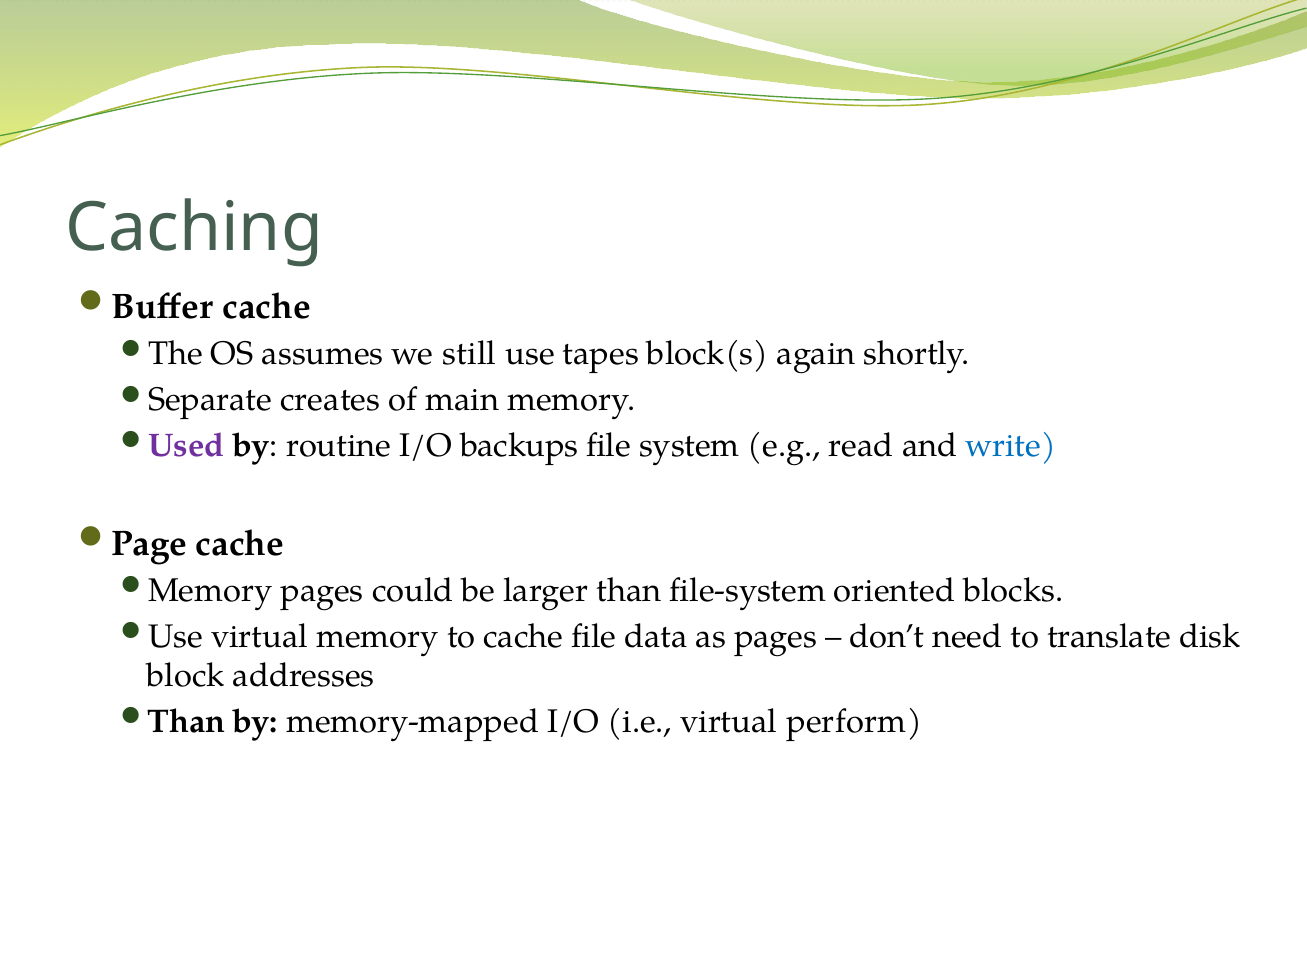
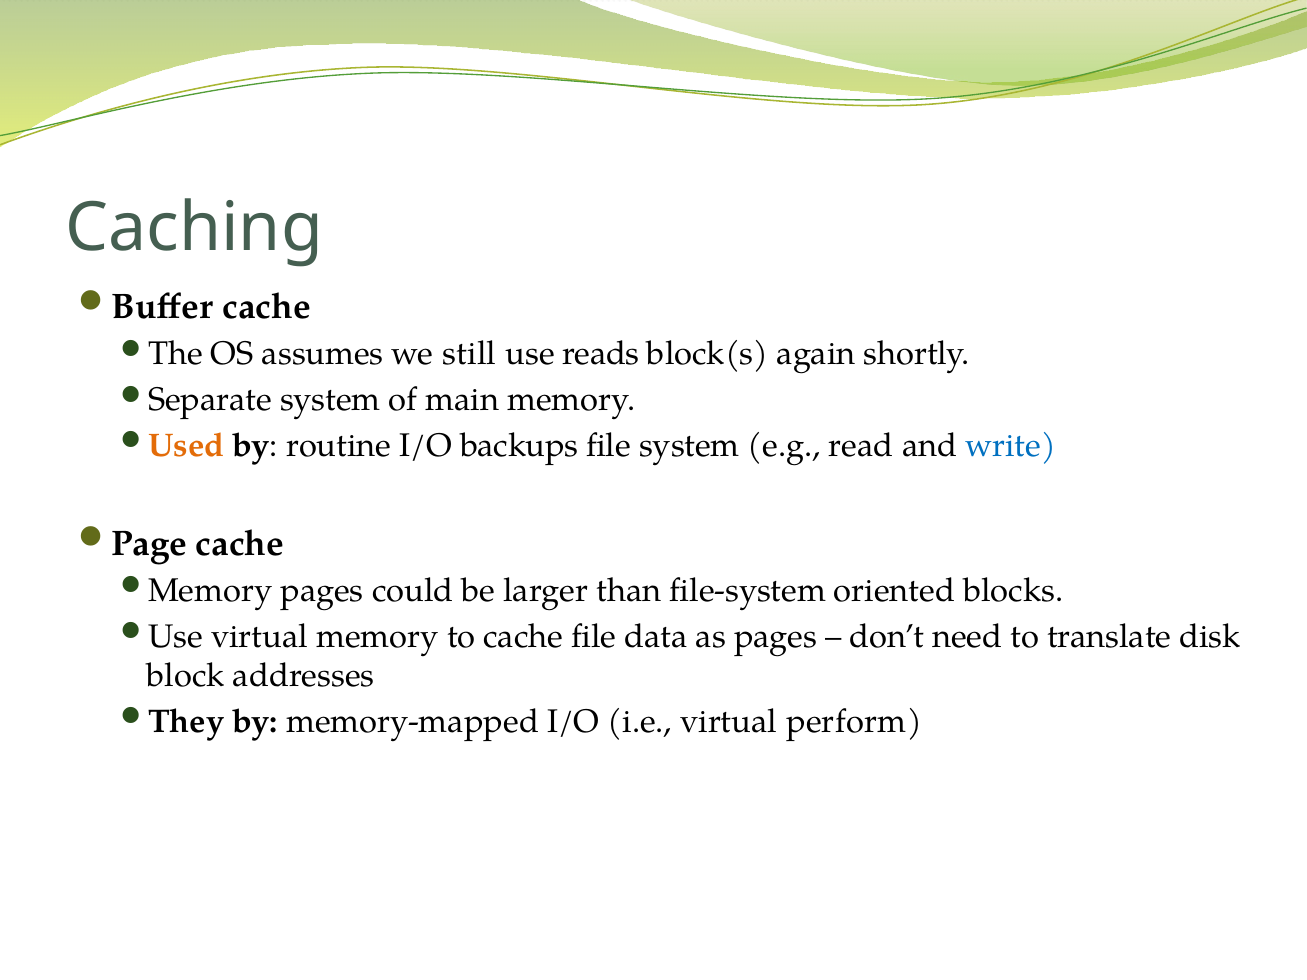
tapes: tapes -> reads
Separate creates: creates -> system
Used colour: purple -> orange
Than at (186, 721): Than -> They
